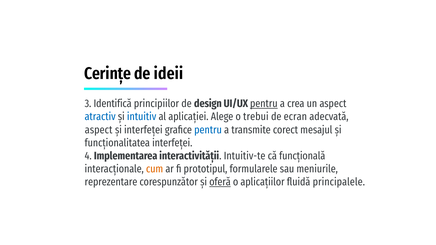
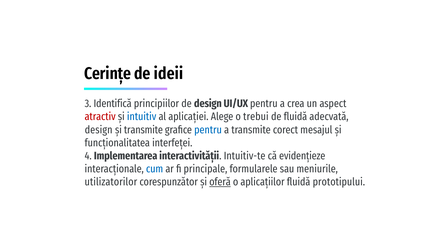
pentru at (264, 104) underline: present -> none
atractiv colour: blue -> red
de ecran: ecran -> fluidă
aspect at (99, 130): aspect -> design
și interfeței: interfeței -> transmite
funcțională: funcțională -> evidențieze
cum colour: orange -> blue
prototipul: prototipul -> principale
reprezentare: reprezentare -> utilizatorilor
principalele: principalele -> prototipului
